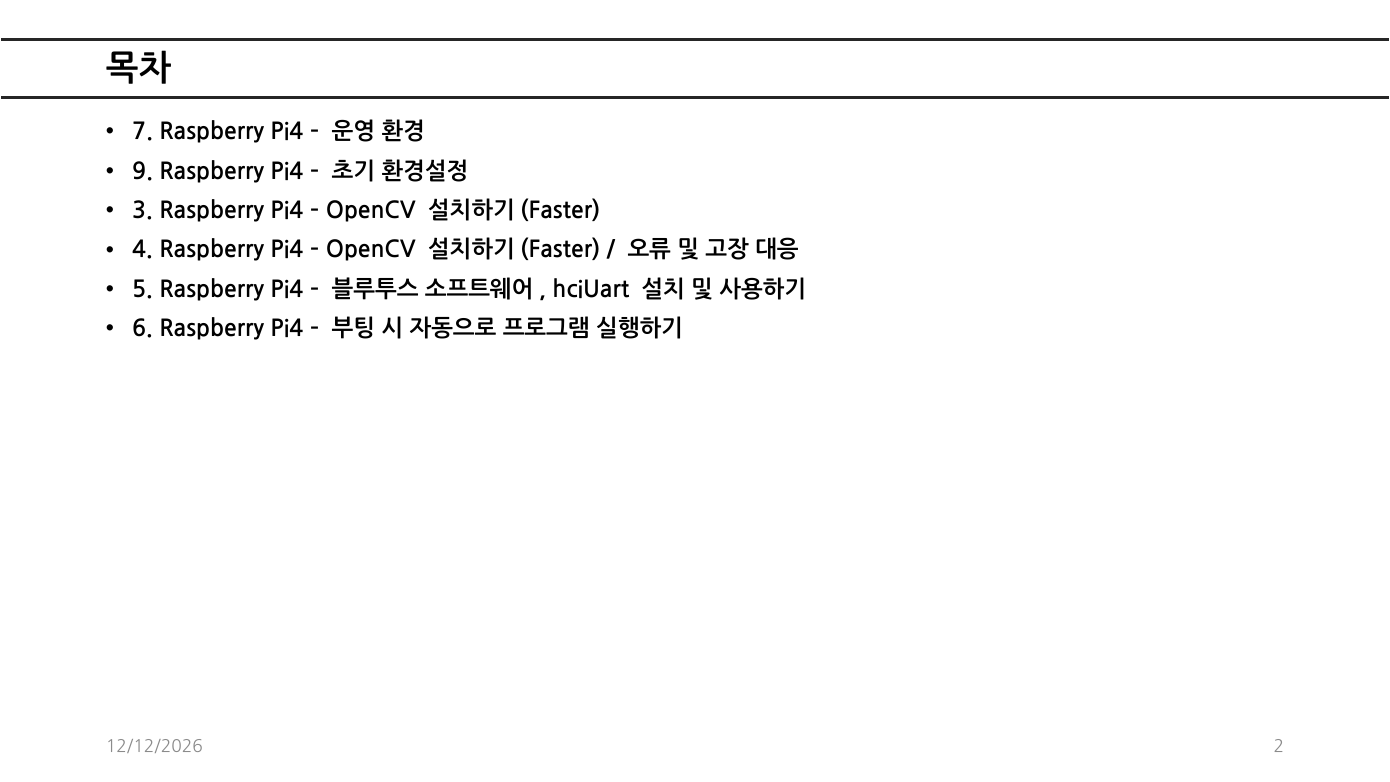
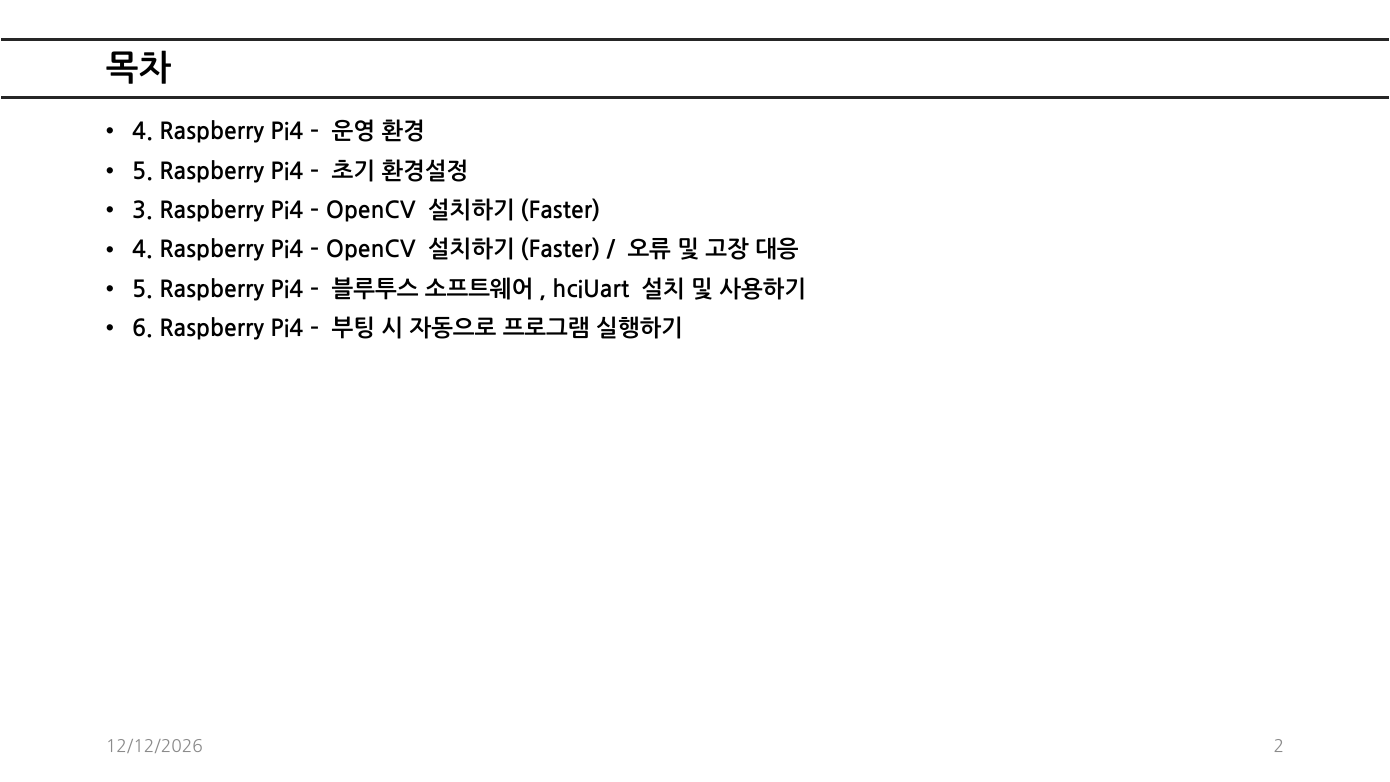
7 at (143, 132): 7 -> 4
9 at (143, 171): 9 -> 5
